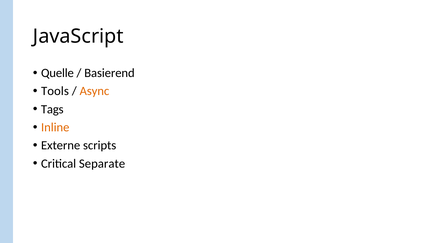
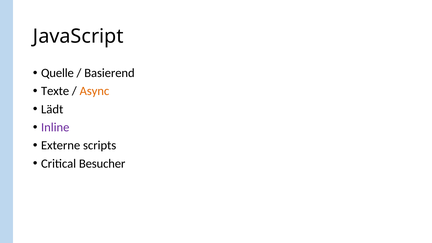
Tools: Tools -> Texte
Tags: Tags -> Lädt
Inline colour: orange -> purple
Separate: Separate -> Besucher
